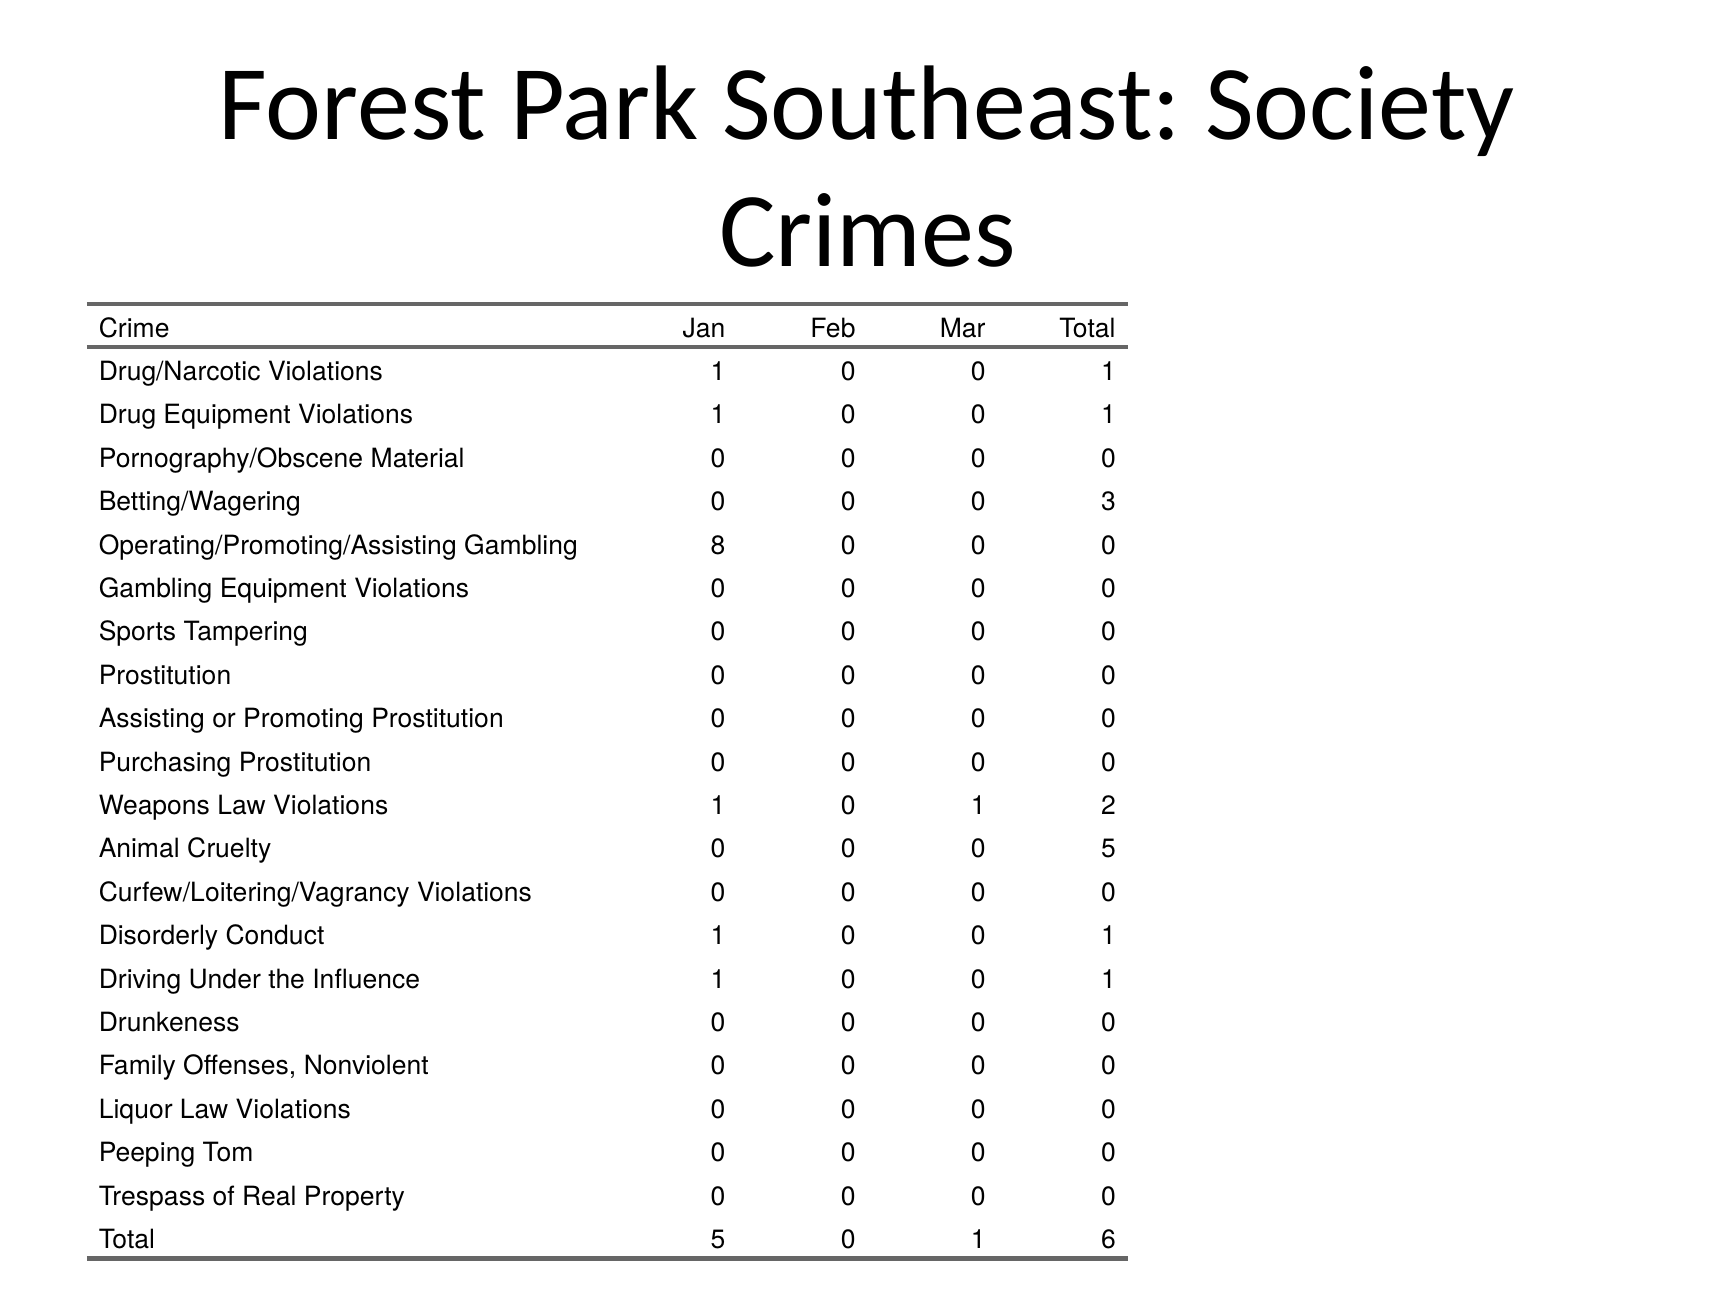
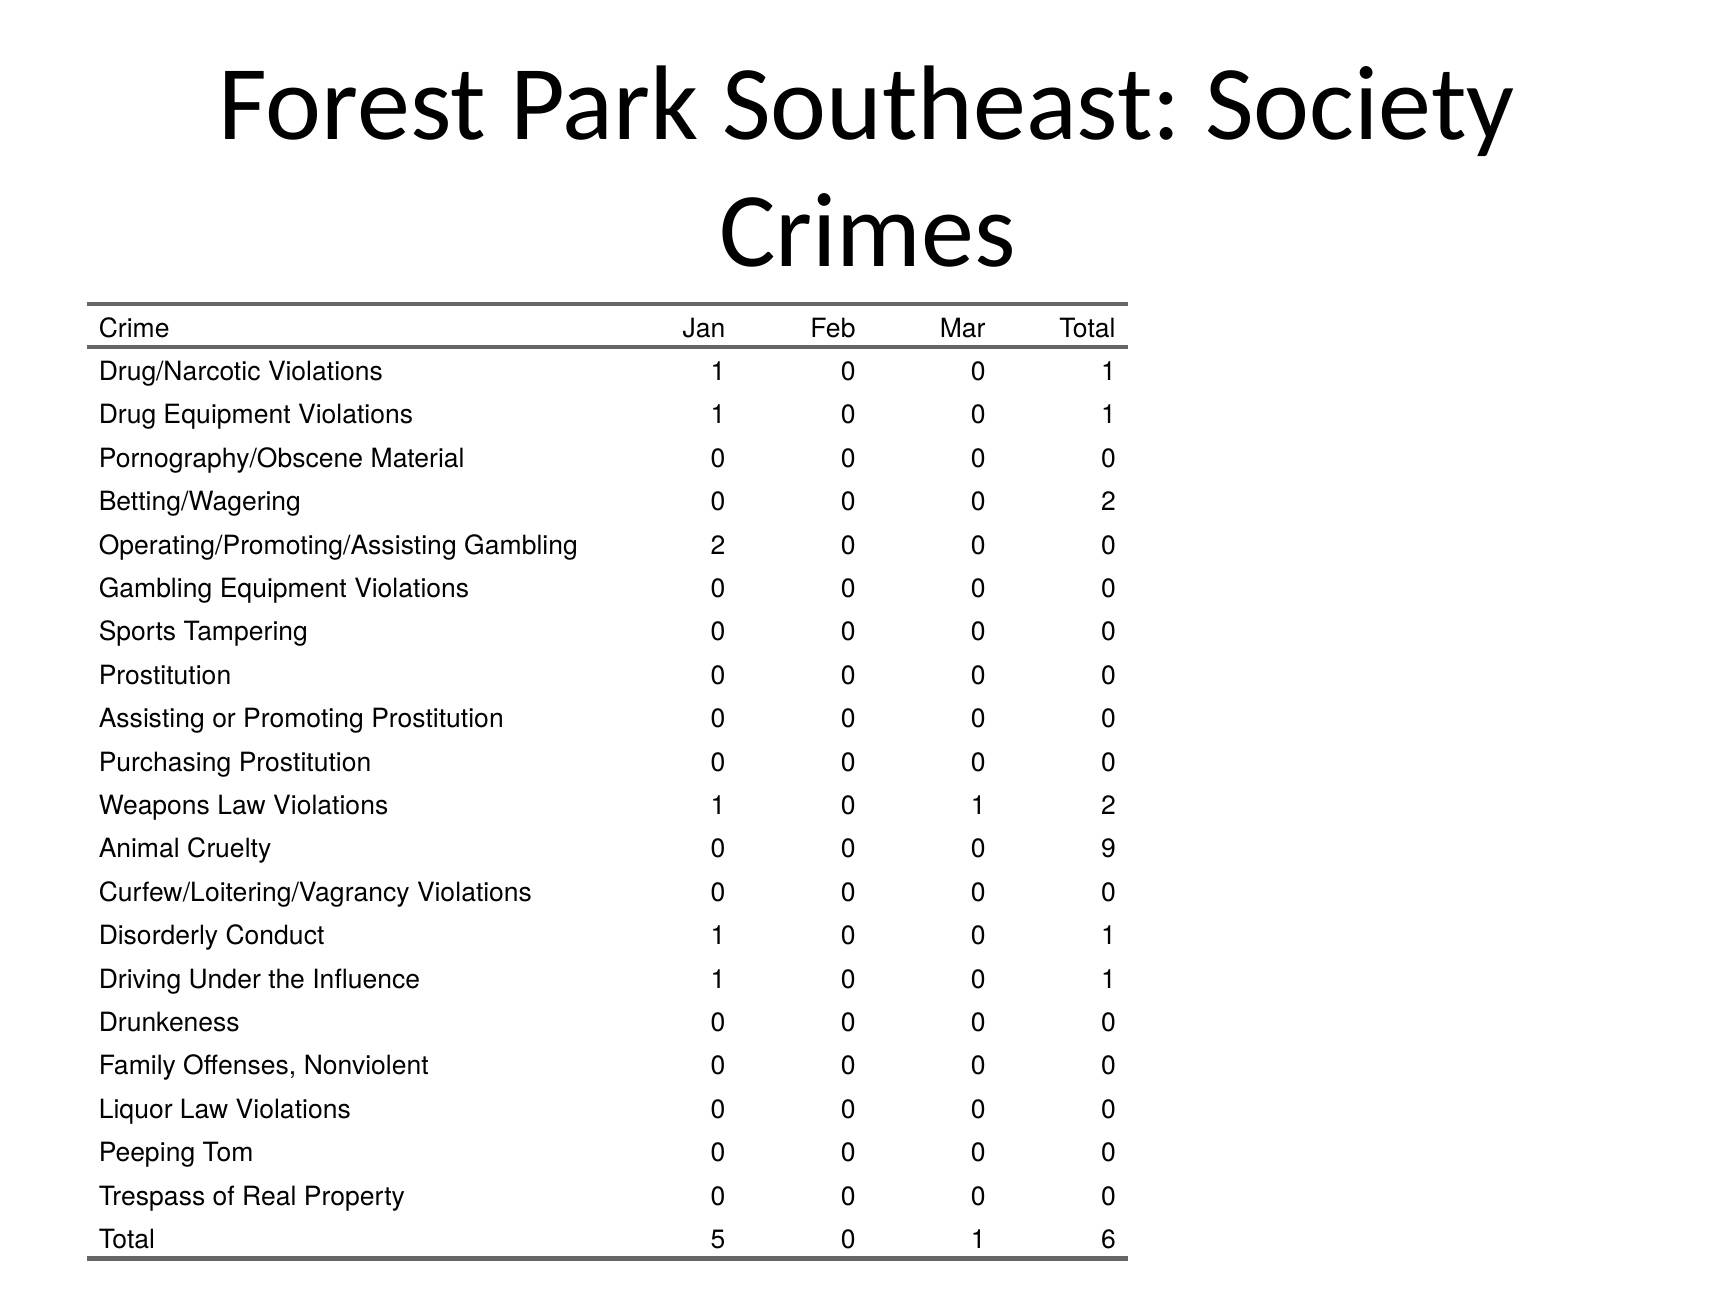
0 3: 3 -> 2
Gambling 8: 8 -> 2
0 5: 5 -> 9
